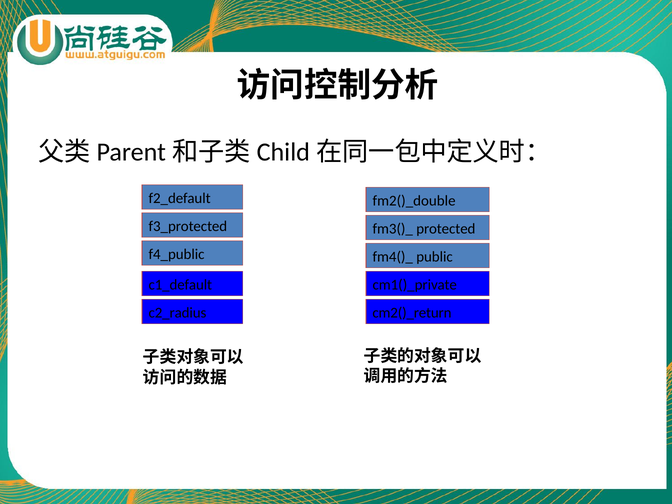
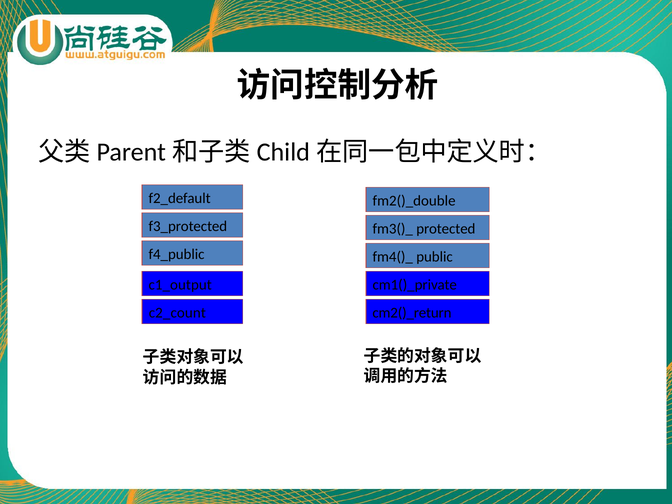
c1_default: c1_default -> c1_output
c2_radius: c2_radius -> c2_count
